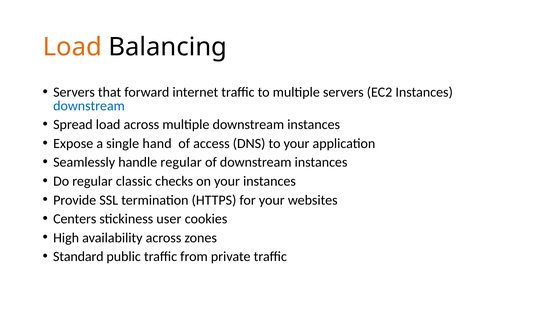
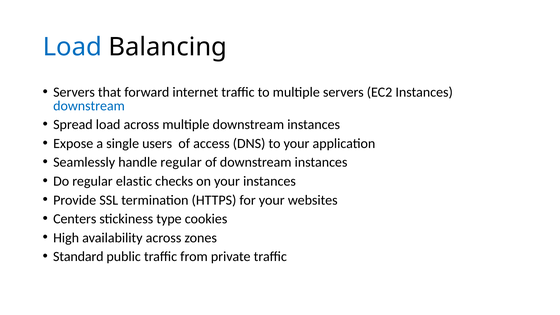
Load at (72, 47) colour: orange -> blue
hand: hand -> users
classic: classic -> elastic
user: user -> type
